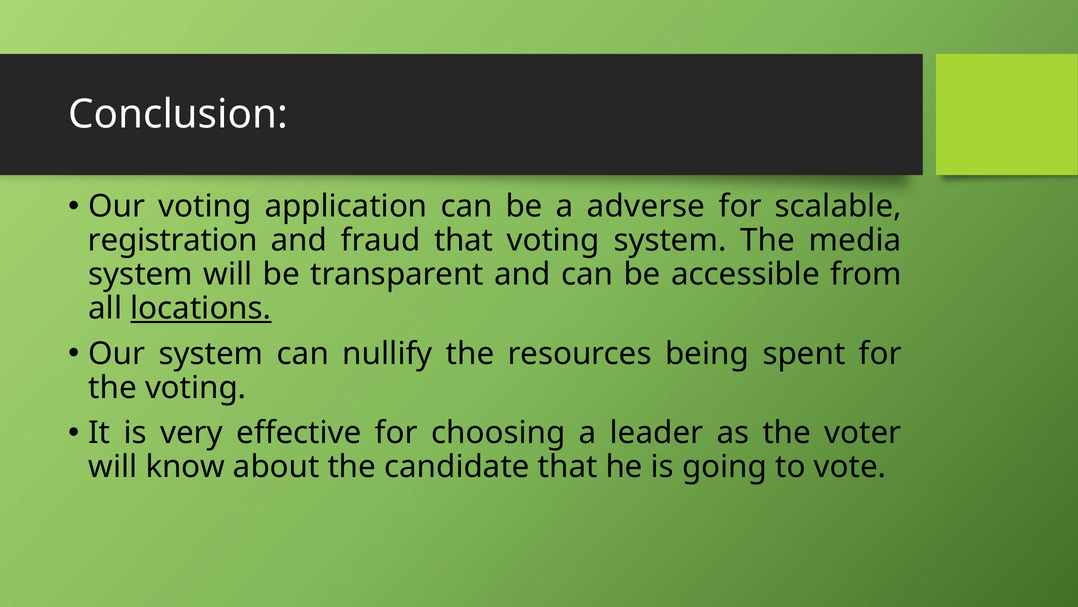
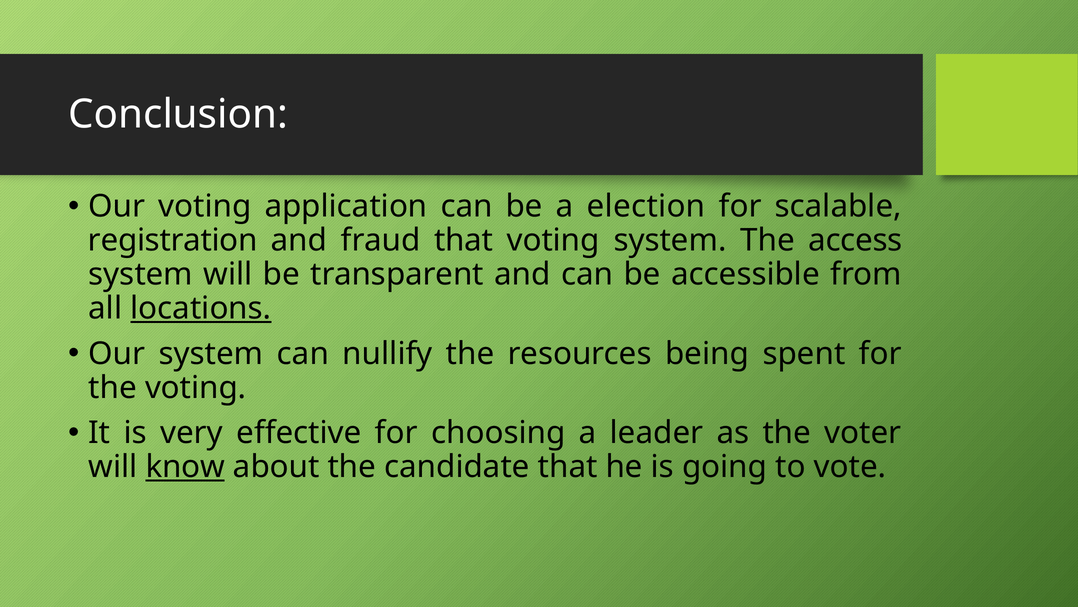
adverse: adverse -> election
media: media -> access
know underline: none -> present
